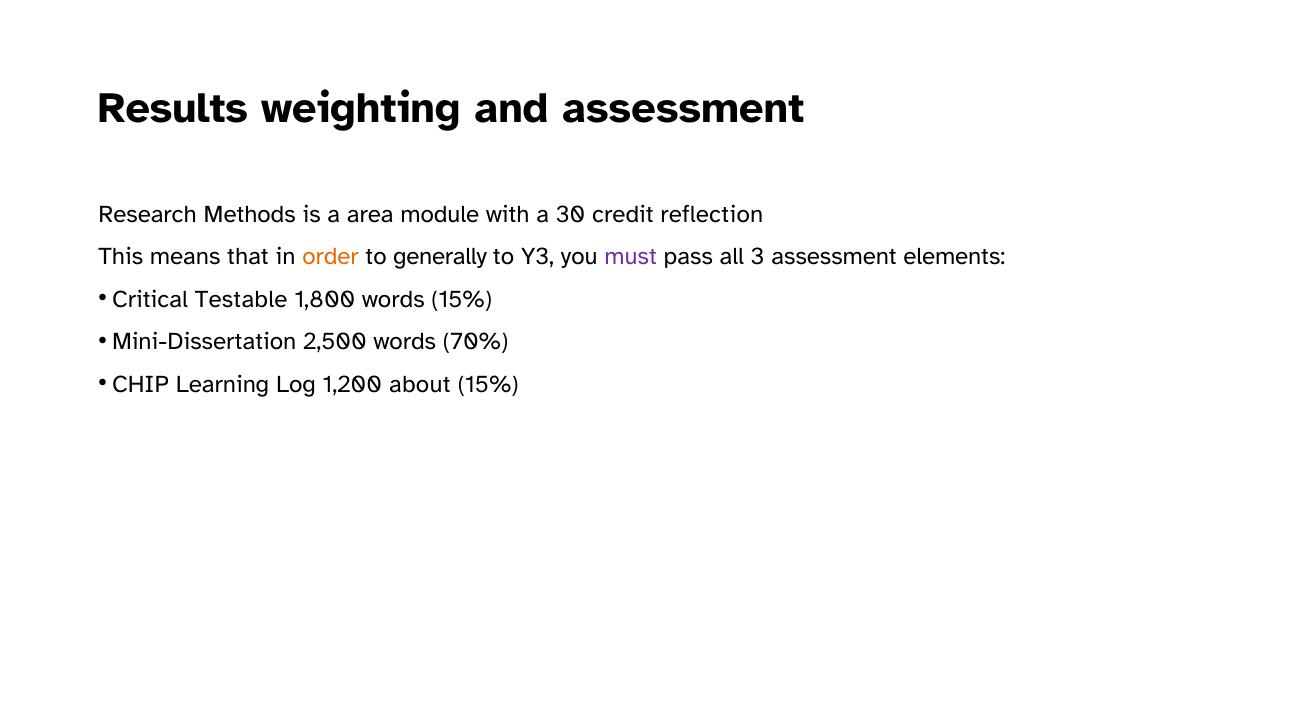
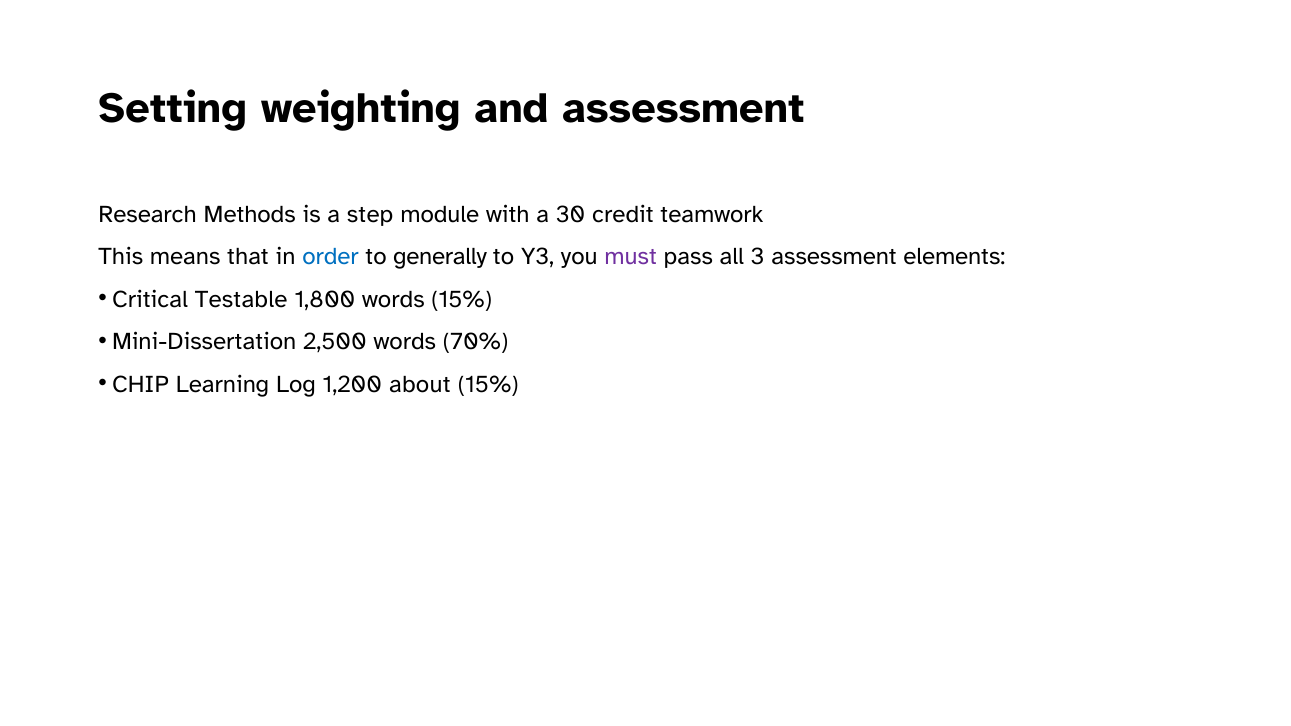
Results: Results -> Setting
area: area -> step
reflection: reflection -> teamwork
order colour: orange -> blue
